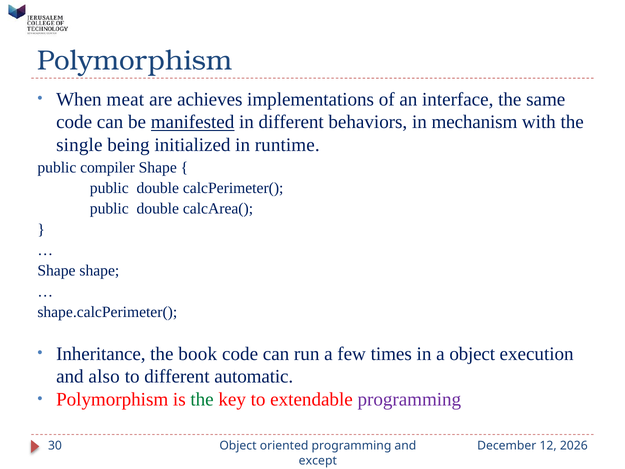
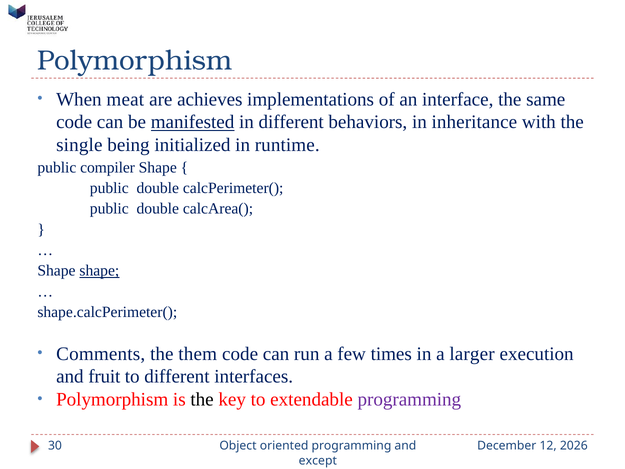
mechanism: mechanism -> inheritance
shape at (99, 271) underline: none -> present
Inheritance: Inheritance -> Comments
book: book -> them
a object: object -> larger
also: also -> fruit
automatic: automatic -> interfaces
the at (202, 399) colour: green -> black
